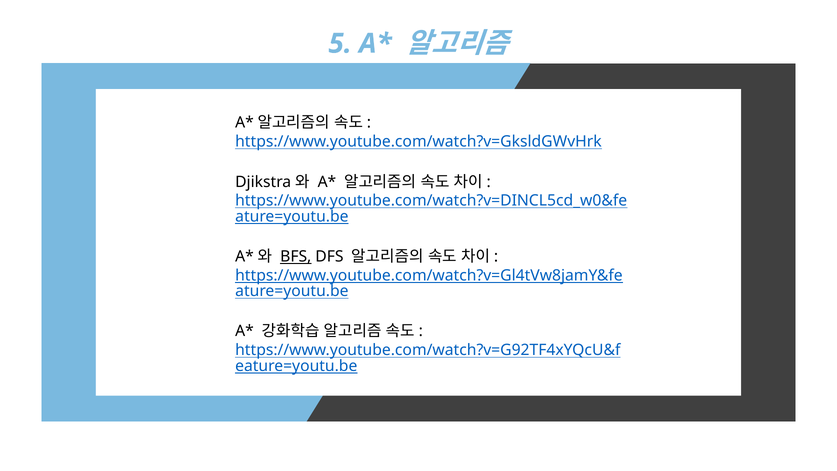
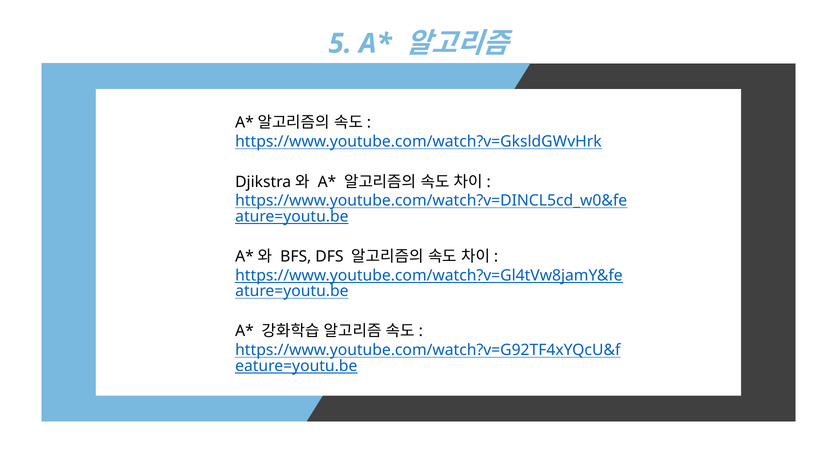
BFS underline: present -> none
